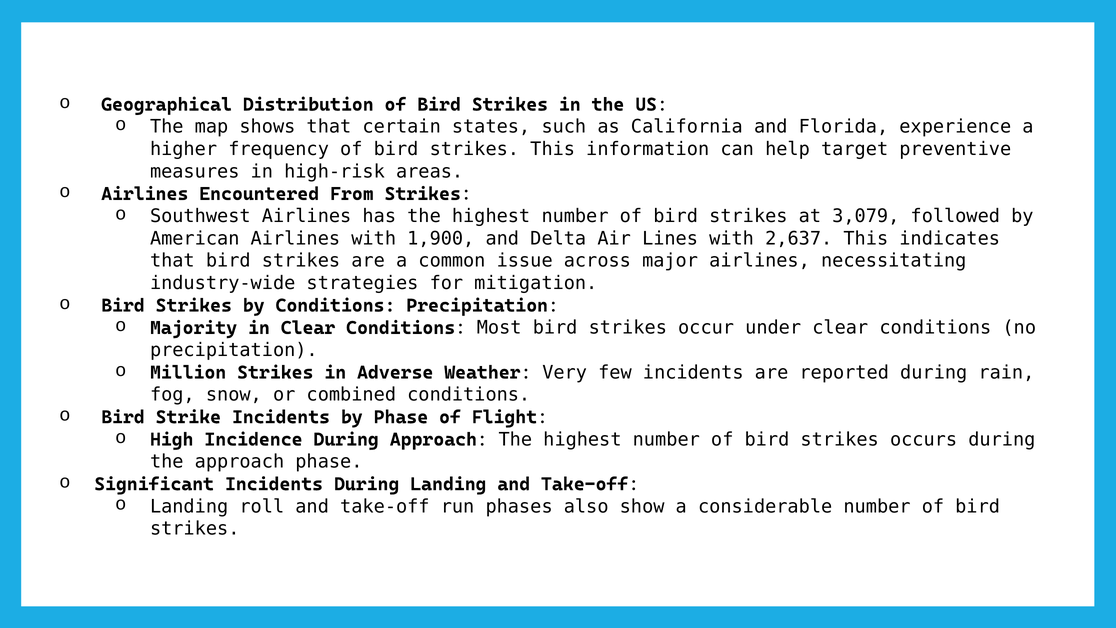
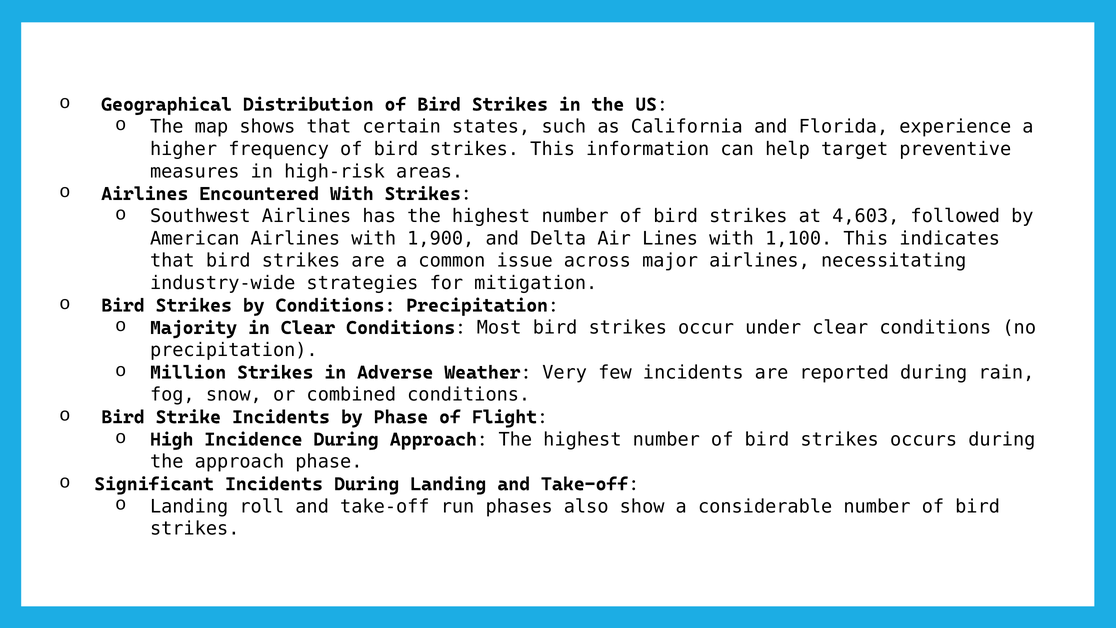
Encountered From: From -> With
3,079: 3,079 -> 4,603
2,637: 2,637 -> 1,100
